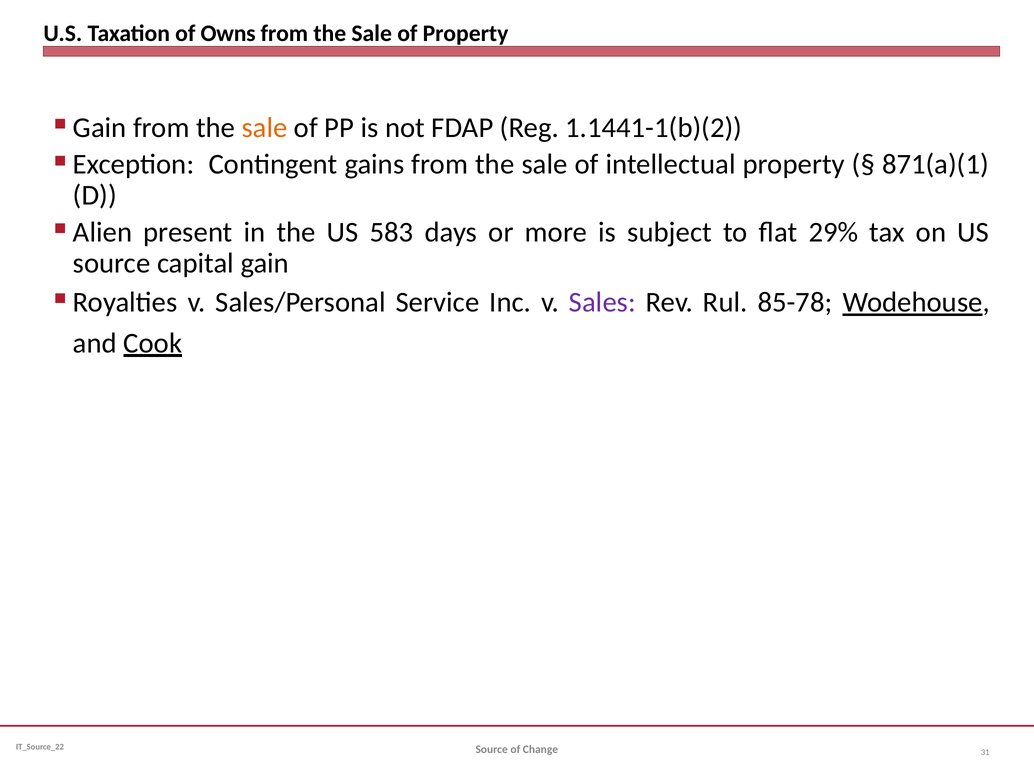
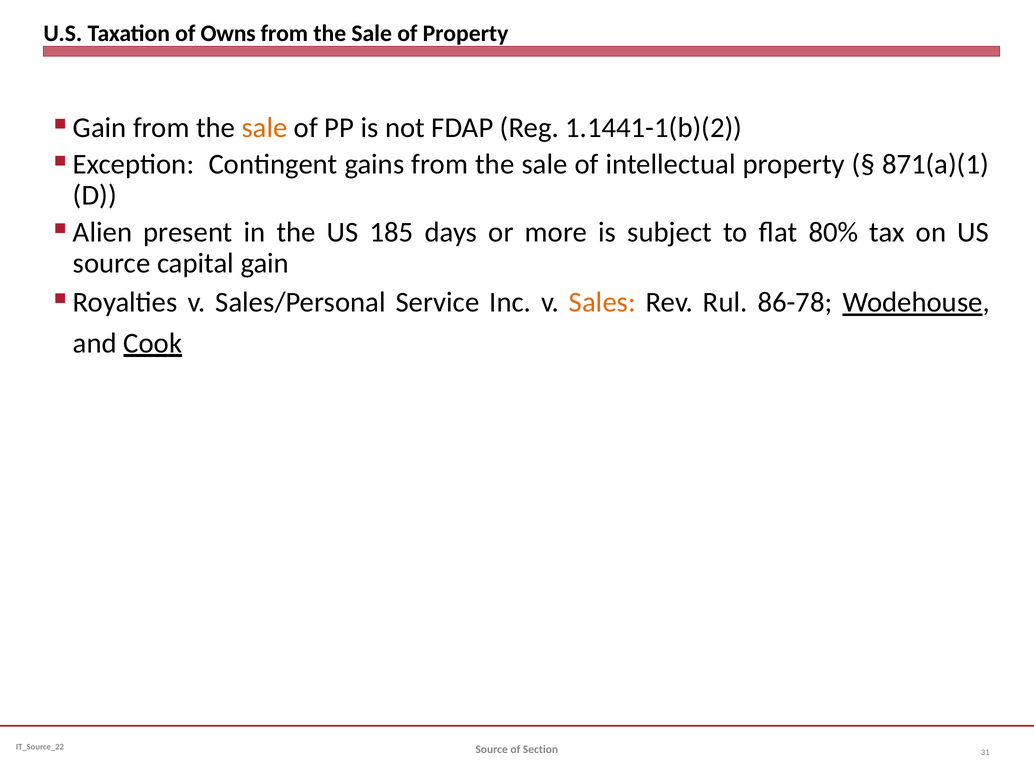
583: 583 -> 185
29%: 29% -> 80%
Sales colour: purple -> orange
85-78: 85-78 -> 86-78
Change: Change -> Section
